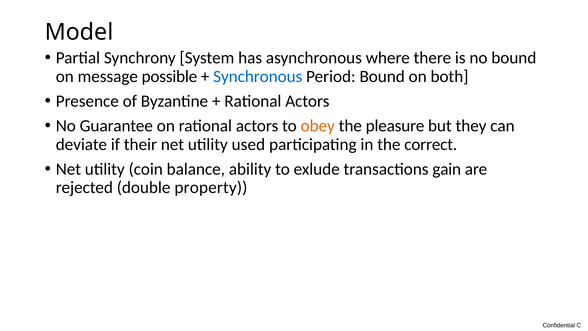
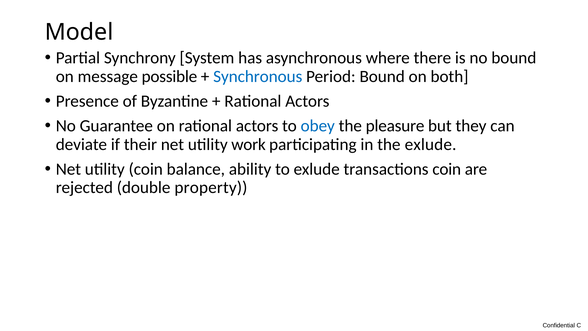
obey colour: orange -> blue
used: used -> work
the correct: correct -> exlude
transactions gain: gain -> coin
